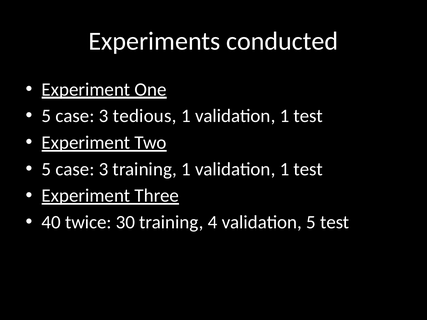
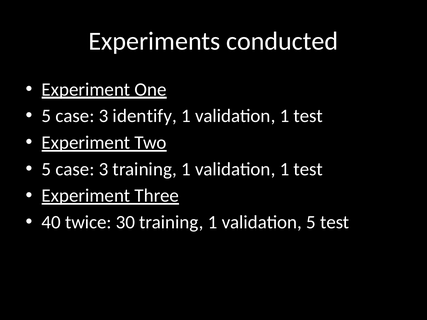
tedious: tedious -> identify
30 training 4: 4 -> 1
